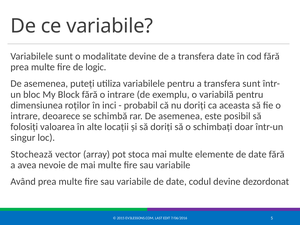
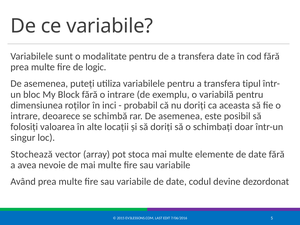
modalitate devine: devine -> pentru
transfera sunt: sunt -> tipul
